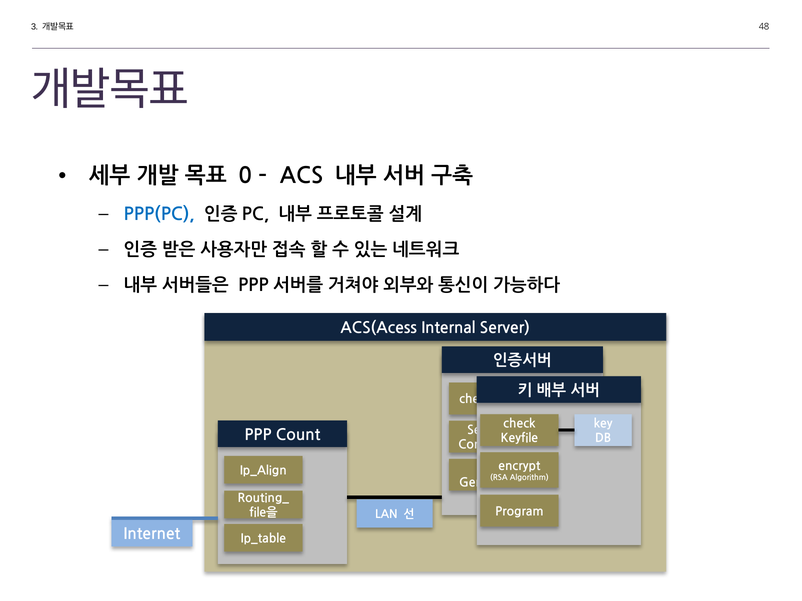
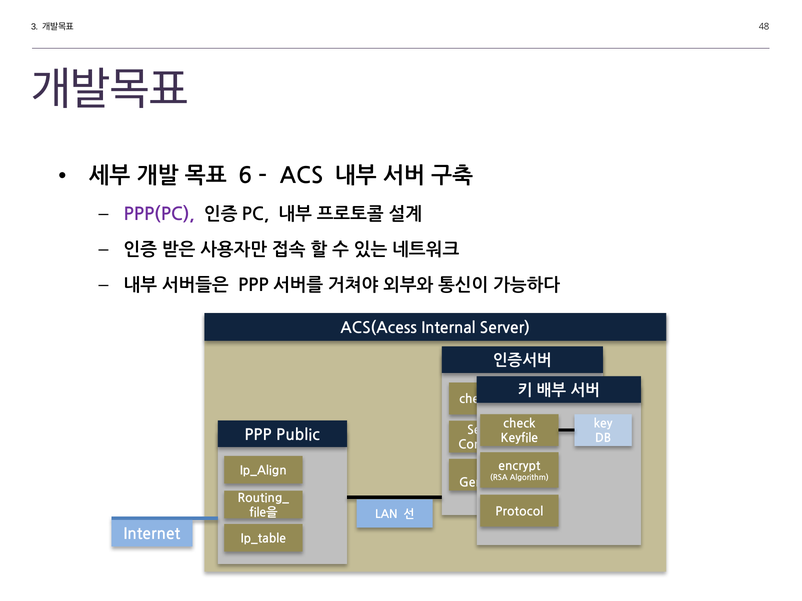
0: 0 -> 6
PPP(PC colour: blue -> purple
Count: Count -> Public
Program: Program -> Protocol
